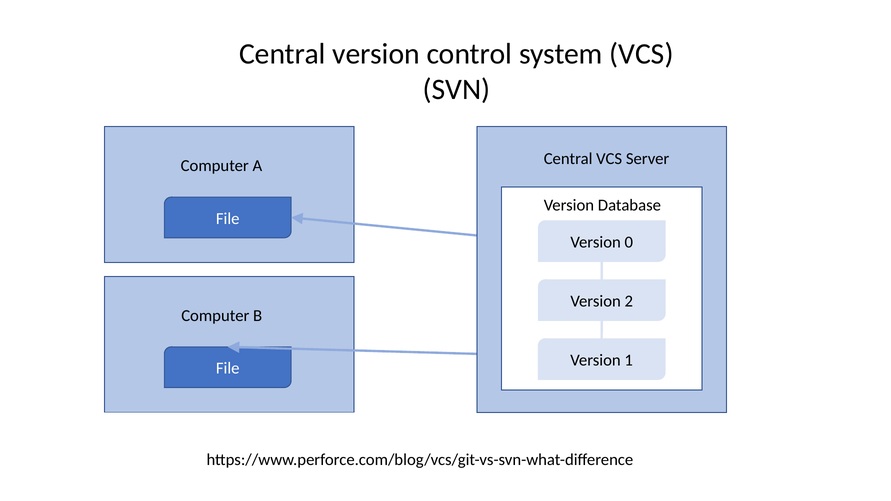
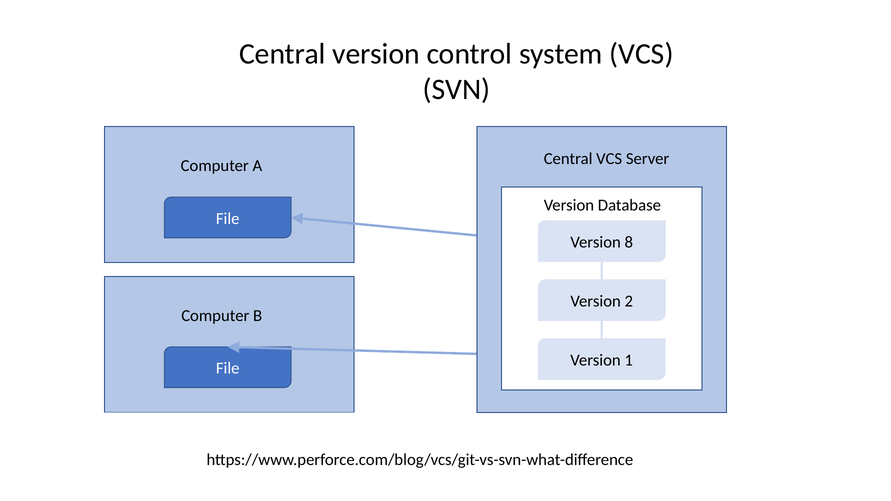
0: 0 -> 8
